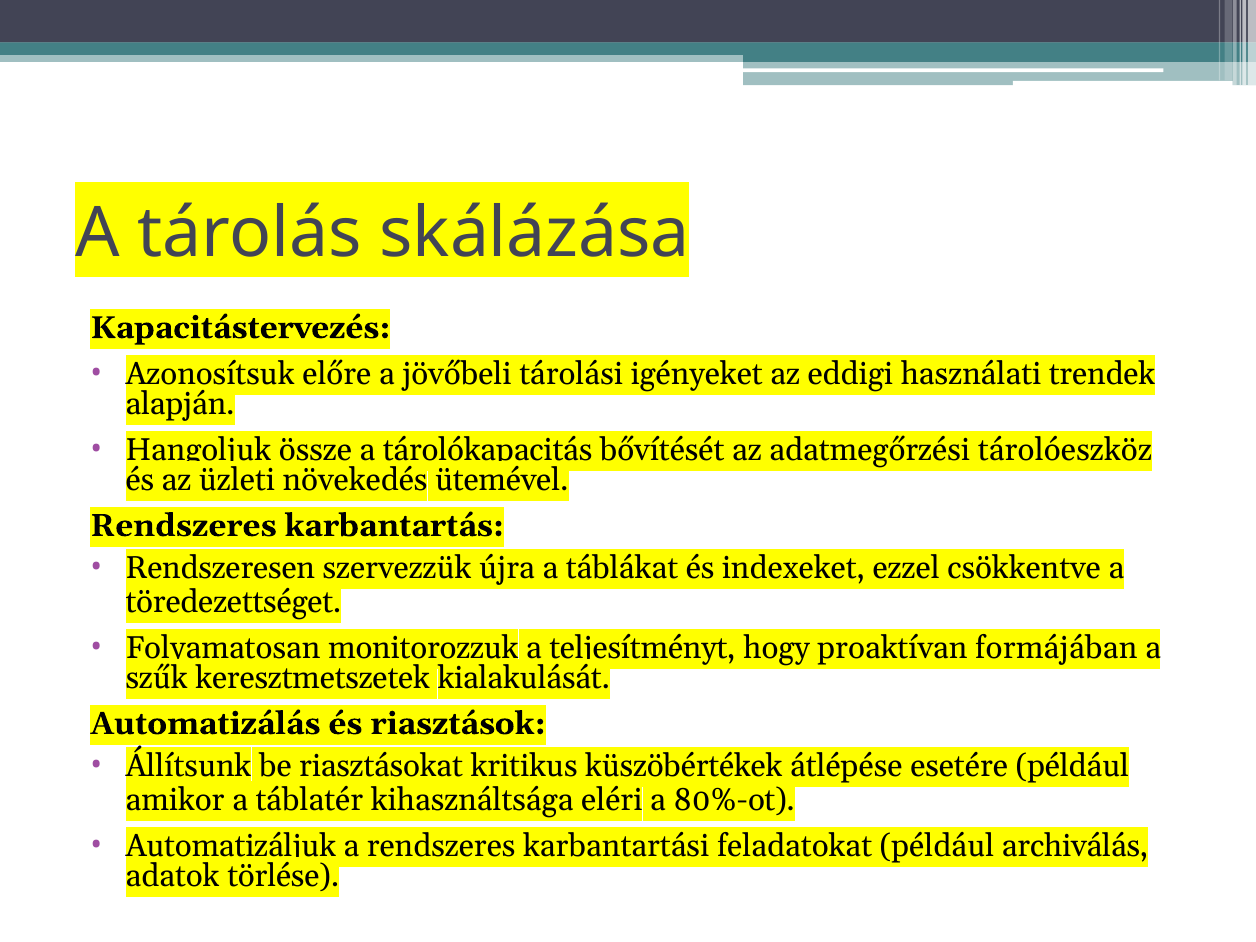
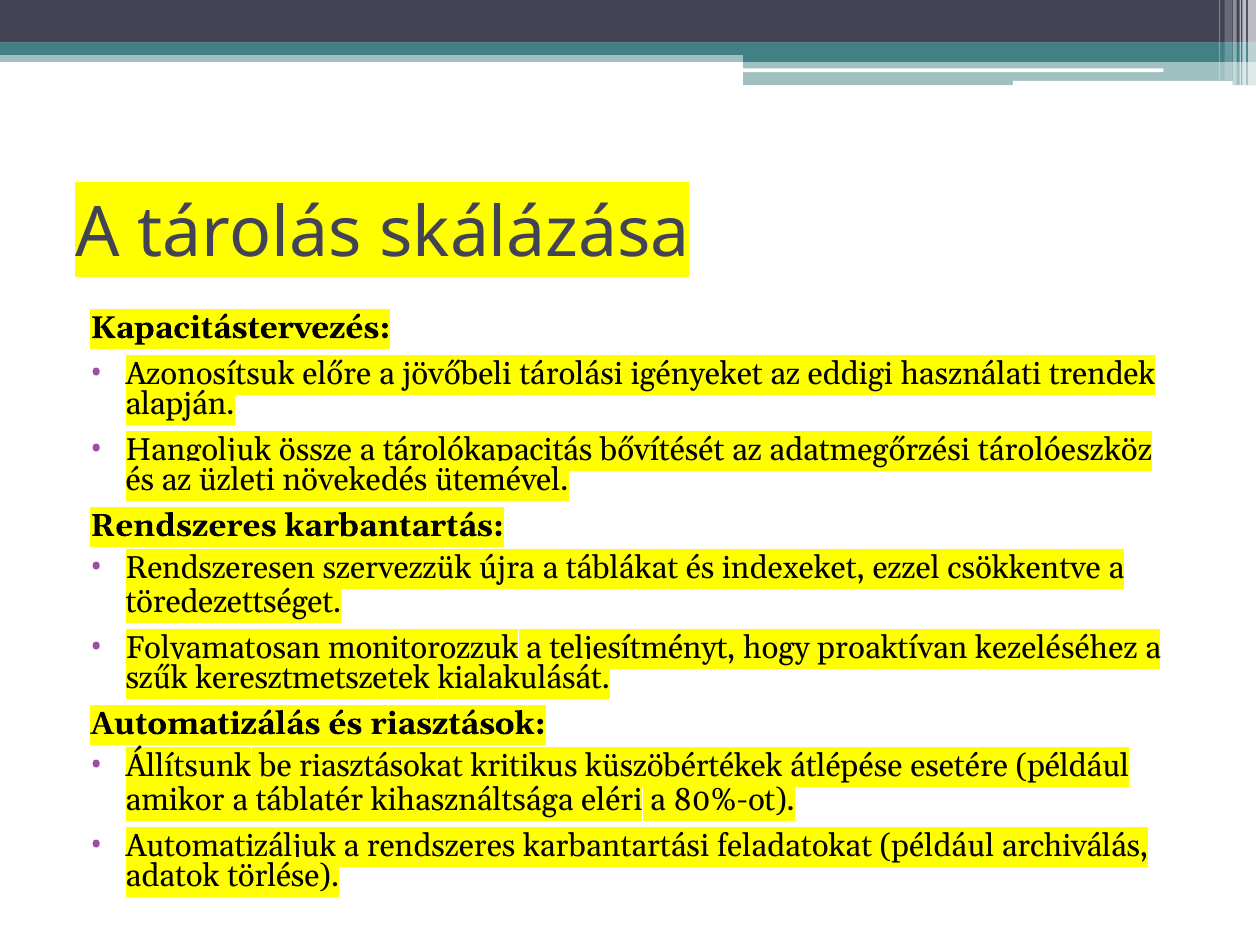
formájában: formájában -> kezeléséhez
